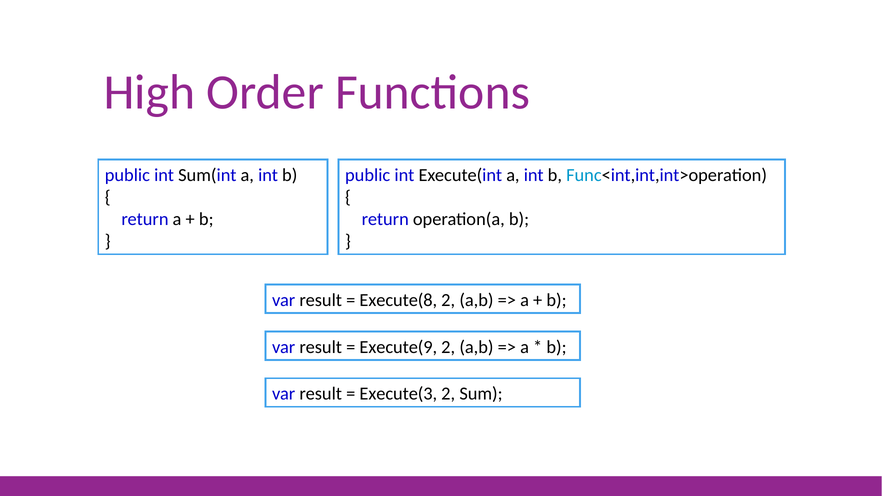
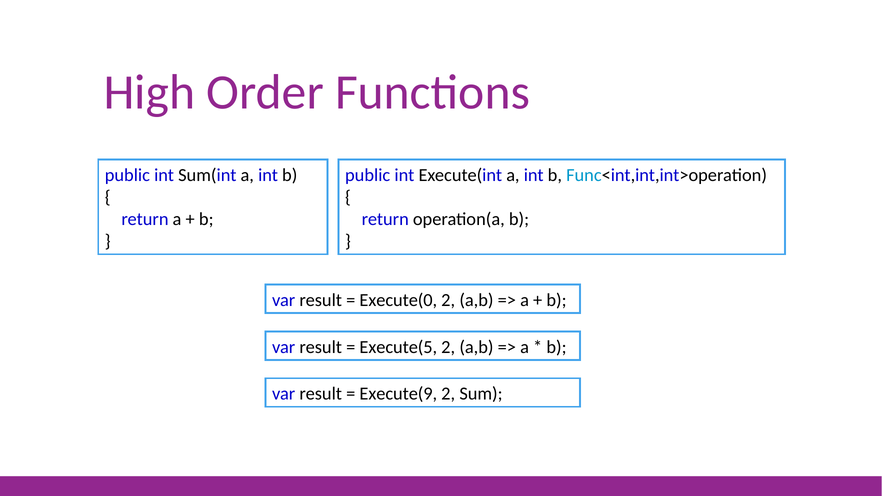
Execute(8: Execute(8 -> Execute(0
Execute(9: Execute(9 -> Execute(5
Execute(3: Execute(3 -> Execute(9
